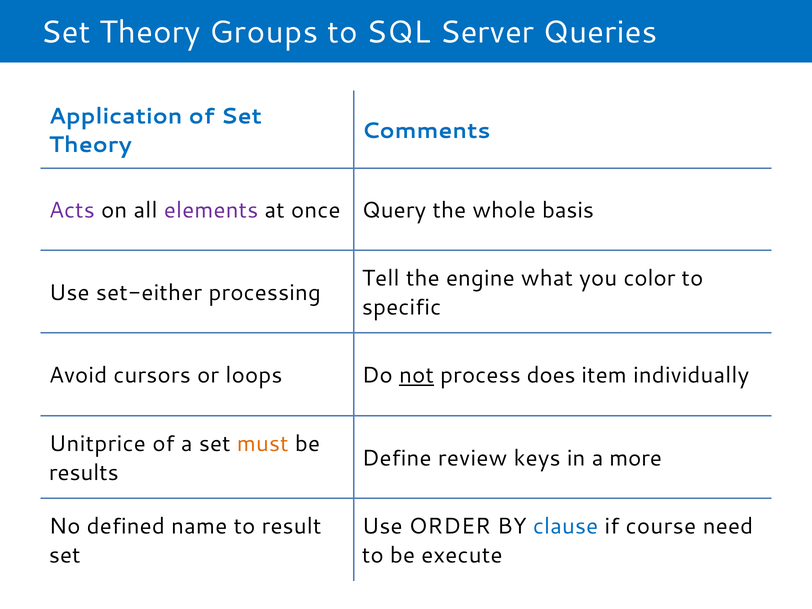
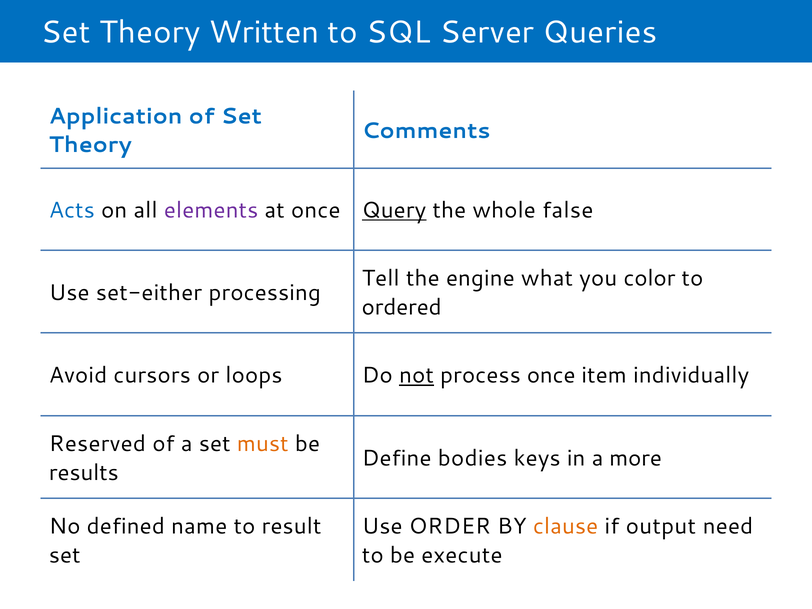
Groups: Groups -> Written
Acts colour: purple -> blue
Query underline: none -> present
basis: basis -> false
specific: specific -> ordered
process does: does -> once
Unitprice: Unitprice -> Reserved
review: review -> bodies
clause colour: blue -> orange
course: course -> output
